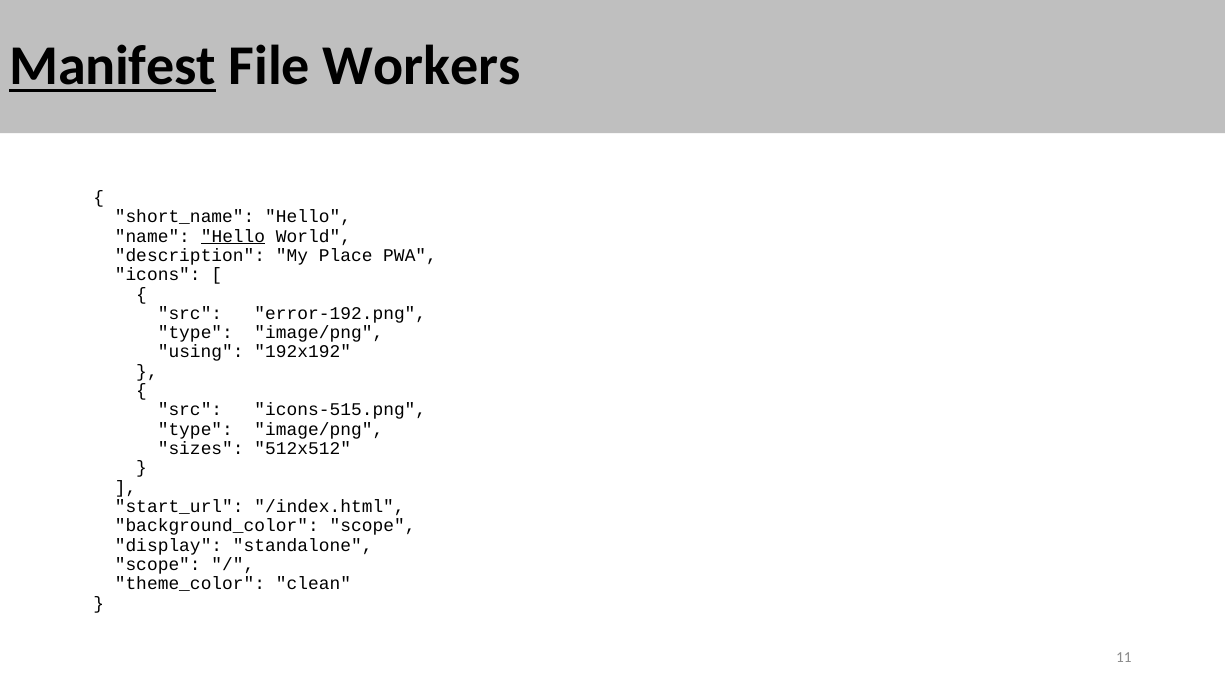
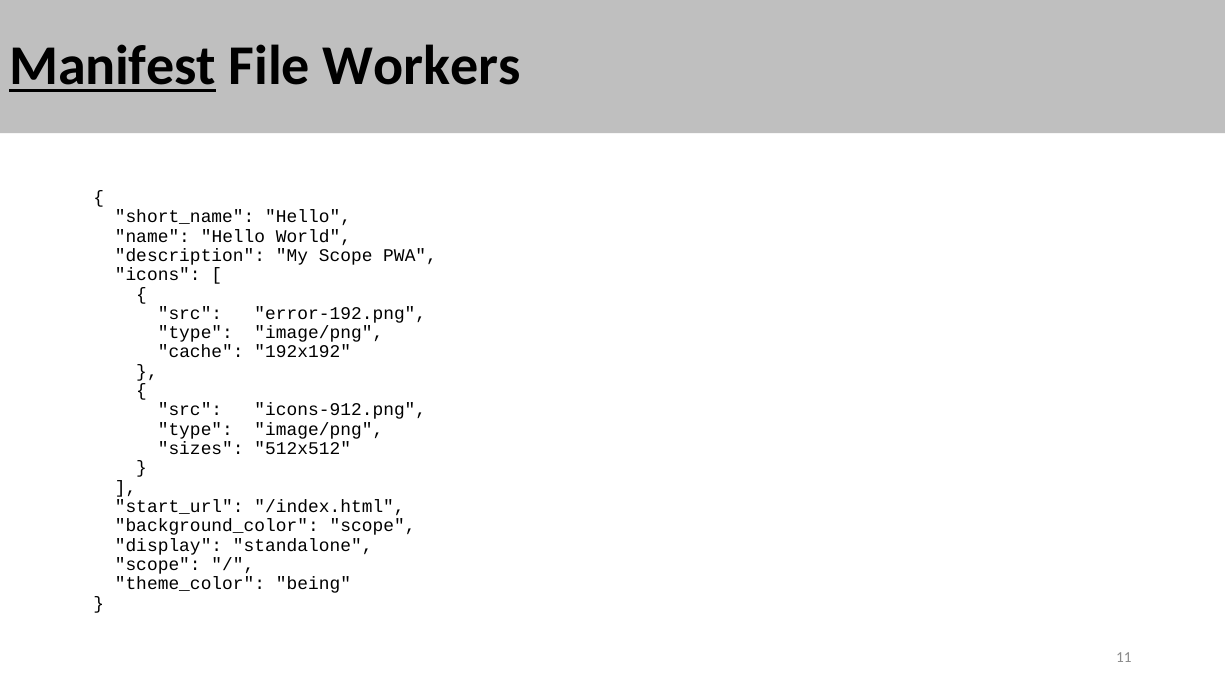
Hello at (233, 236) underline: present -> none
My Place: Place -> Scope
using: using -> cache
icons-515.png: icons-515.png -> icons-912.png
clean: clean -> being
